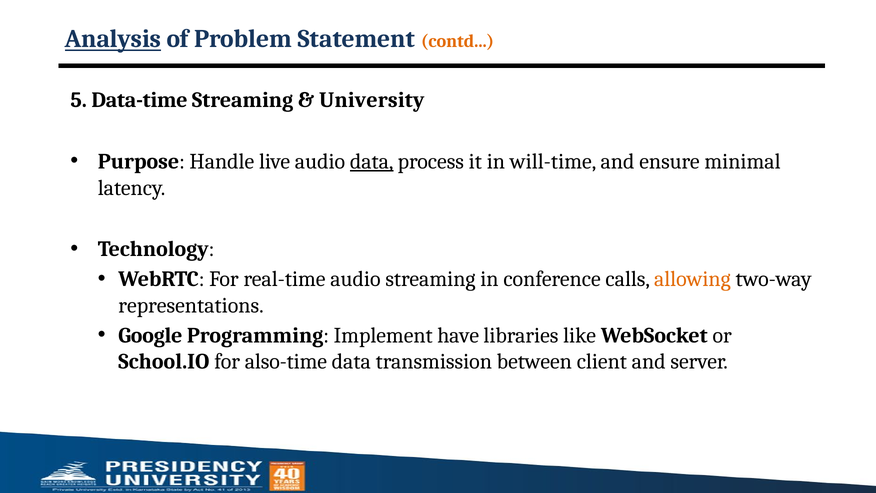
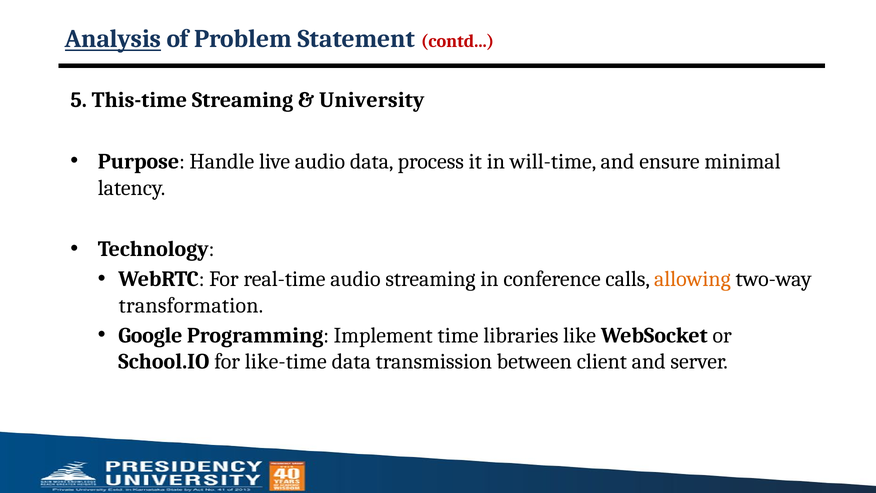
contd colour: orange -> red
Data-time: Data-time -> This-time
data at (372, 161) underline: present -> none
representations: representations -> transformation
have: have -> time
also-time: also-time -> like-time
